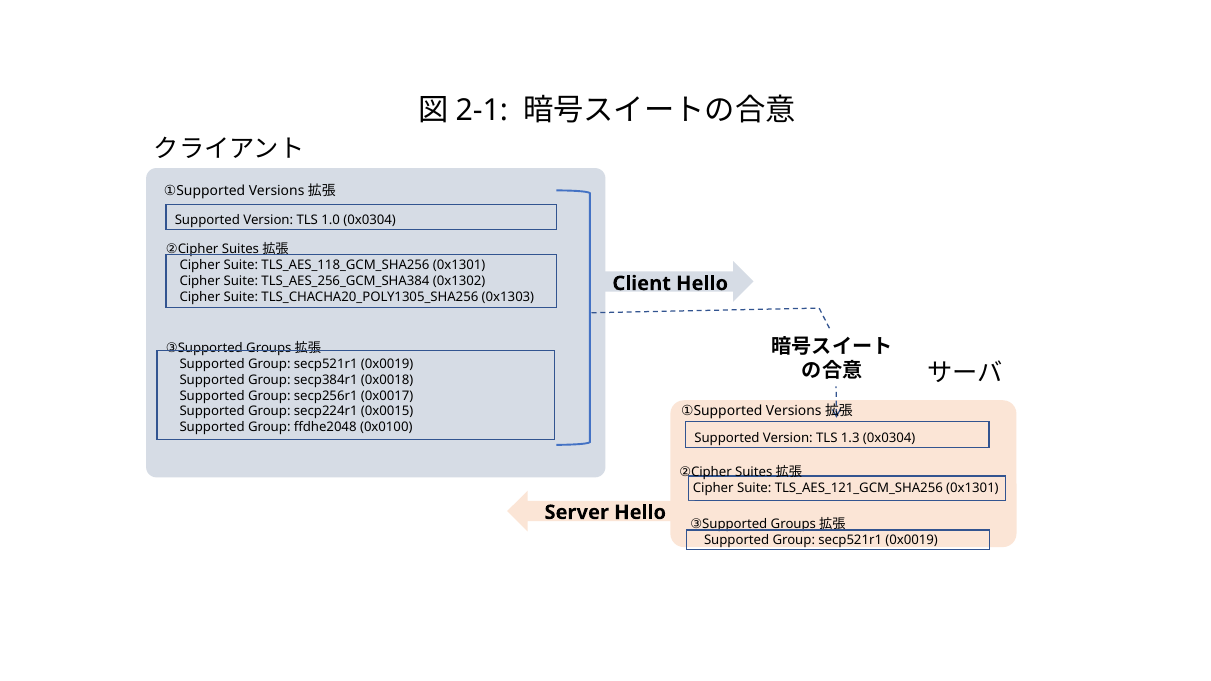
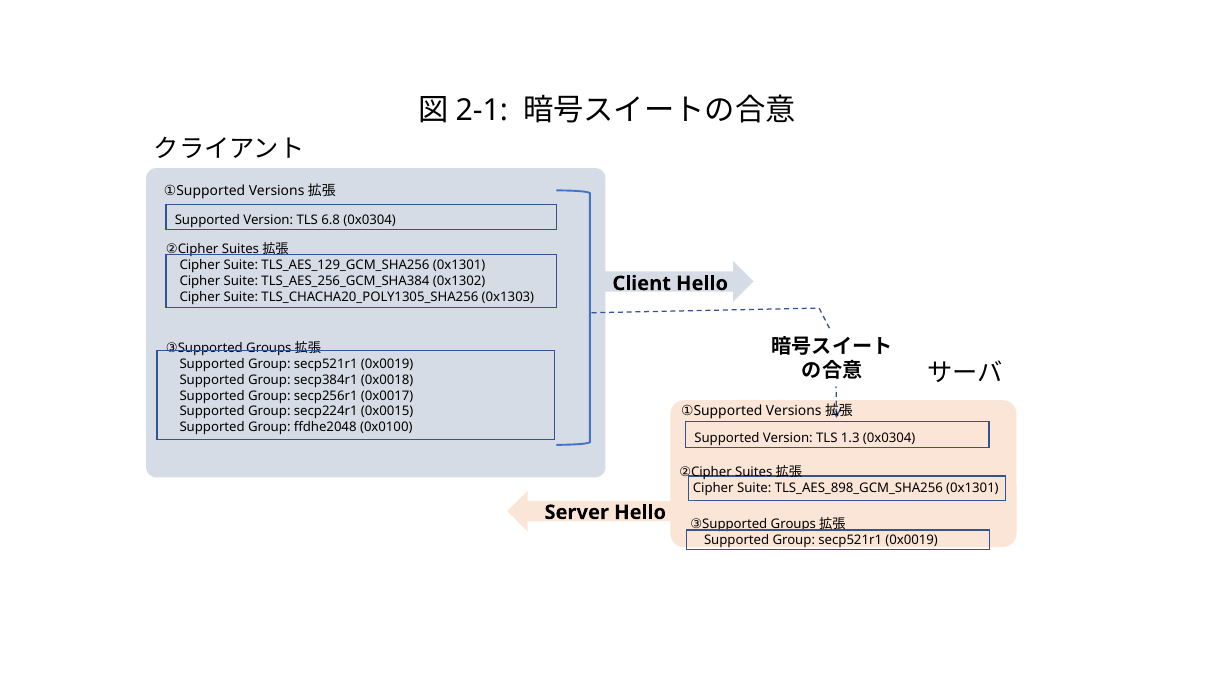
1.0: 1.0 -> 6.8
TLS_AES_118_GCM_SHA256: TLS_AES_118_GCM_SHA256 -> TLS_AES_129_GCM_SHA256
TLS_AES_121_GCM_SHA256: TLS_AES_121_GCM_SHA256 -> TLS_AES_898_GCM_SHA256
